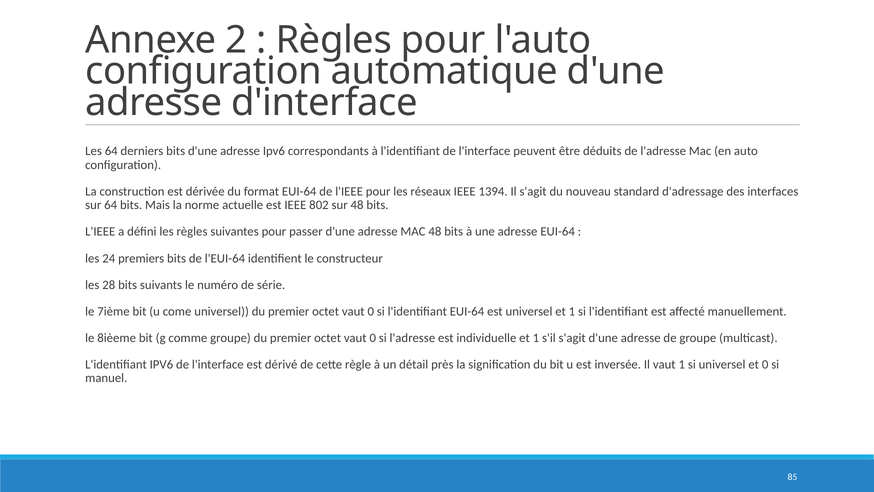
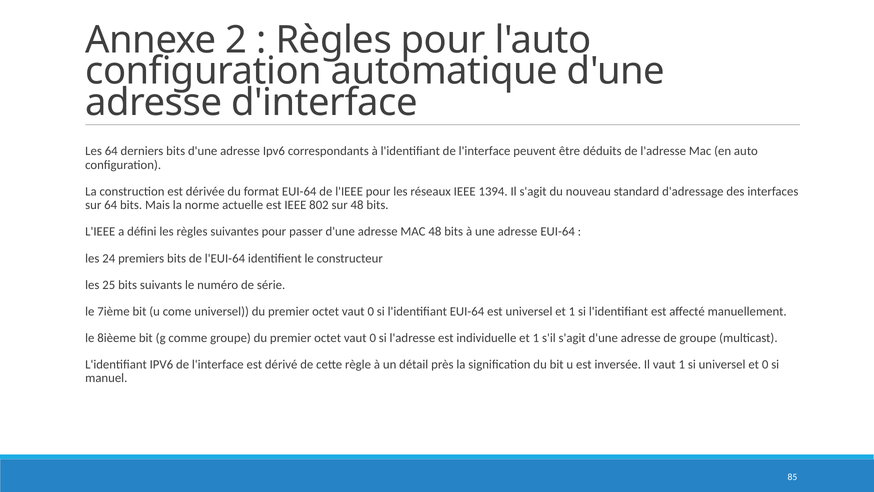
28: 28 -> 25
